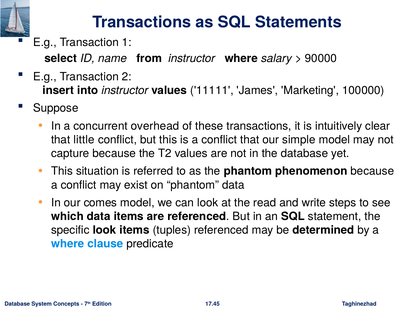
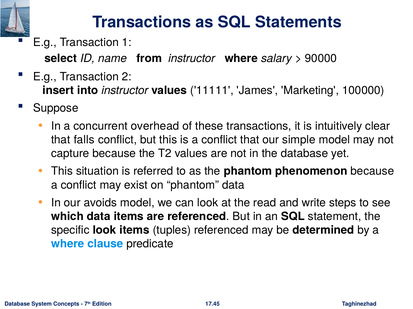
little: little -> falls
comes: comes -> avoids
